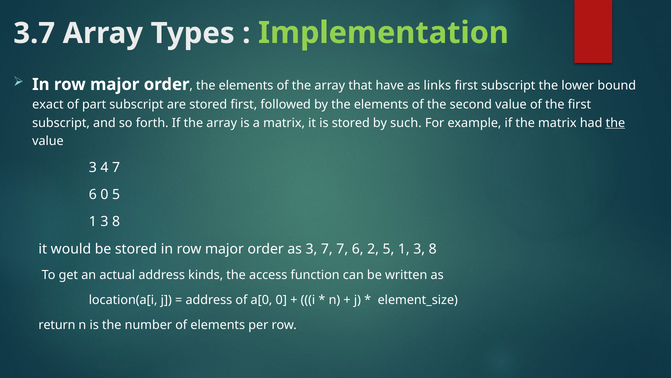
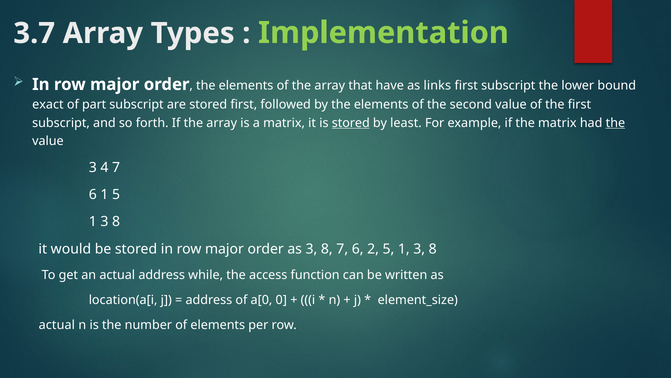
stored at (351, 123) underline: none -> present
such: such -> least
6 0: 0 -> 1
as 3 7: 7 -> 8
kinds: kinds -> while
return at (57, 325): return -> actual
